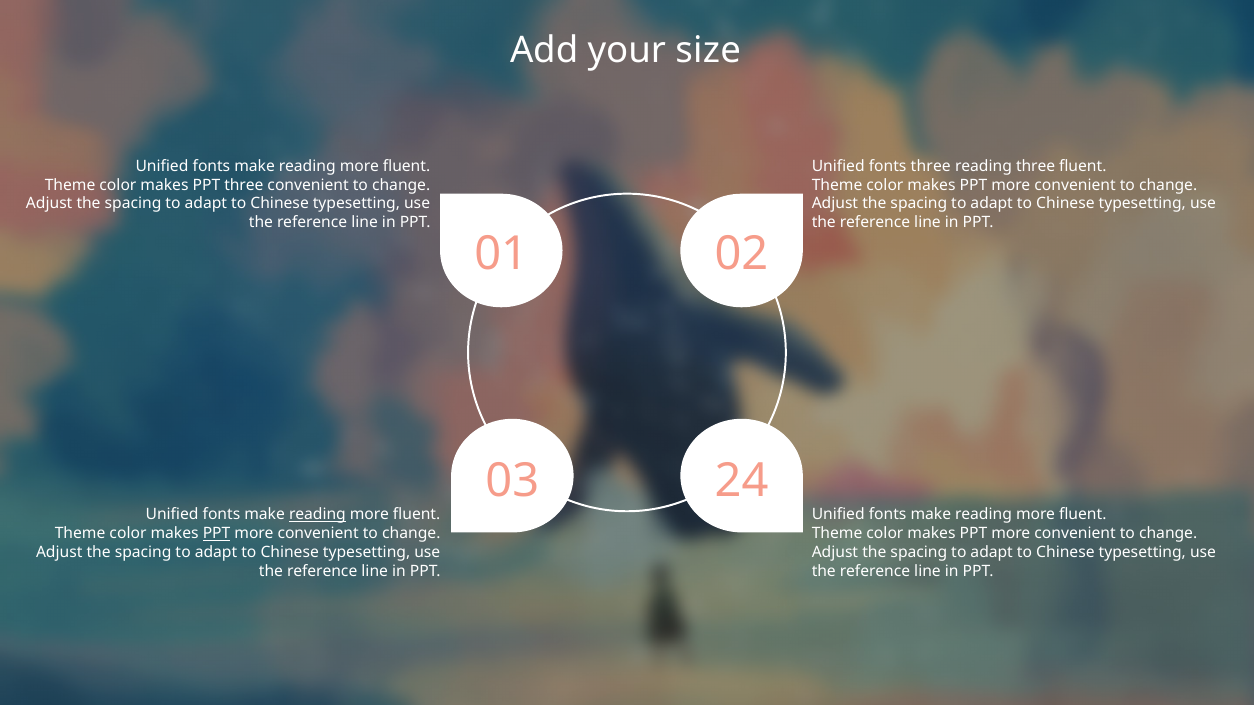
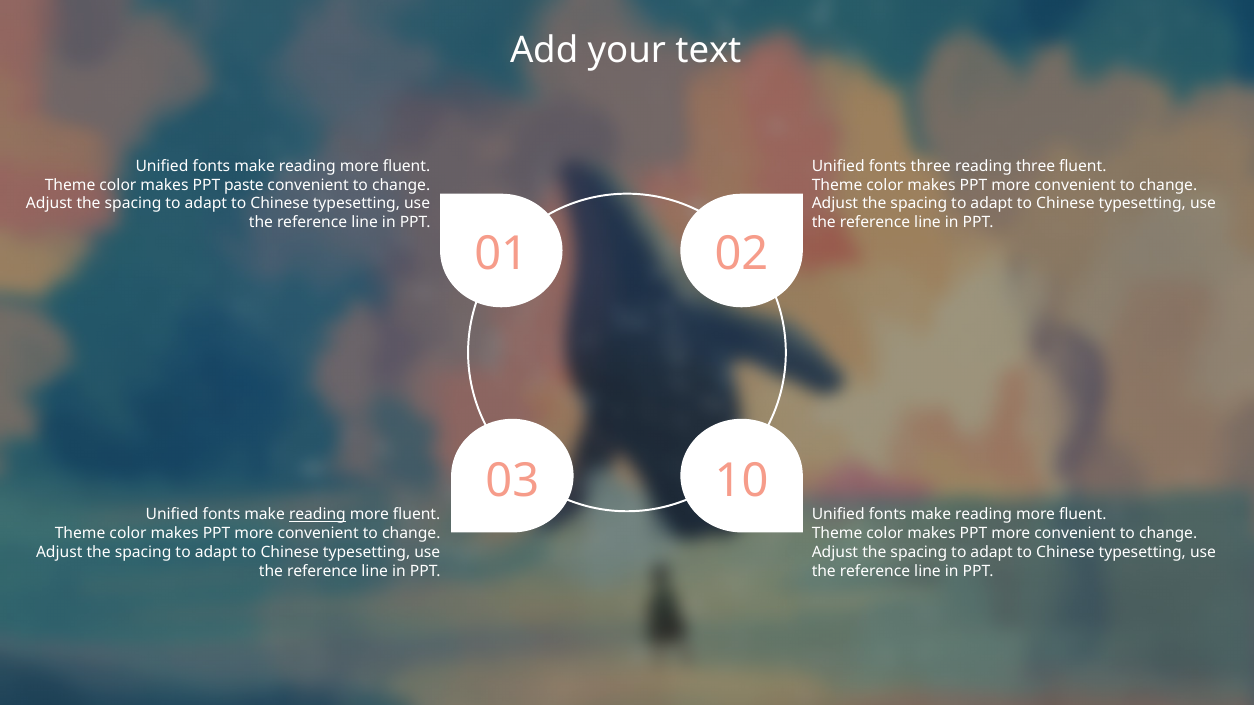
size: size -> text
PPT three: three -> paste
24: 24 -> 10
PPT at (217, 534) underline: present -> none
